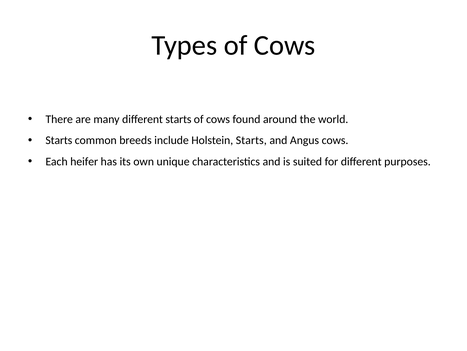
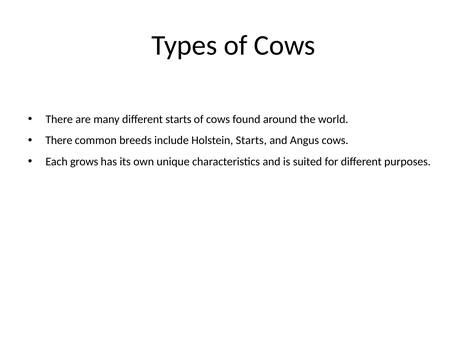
Starts at (59, 140): Starts -> There
heifer: heifer -> grows
